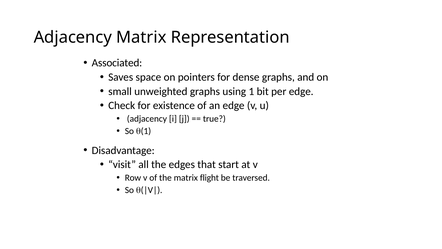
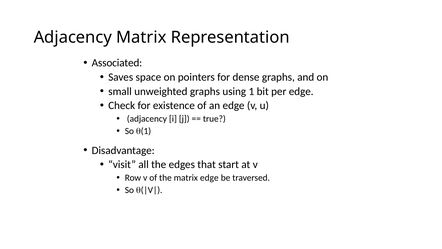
matrix flight: flight -> edge
